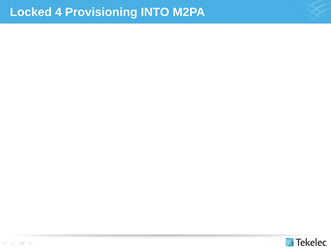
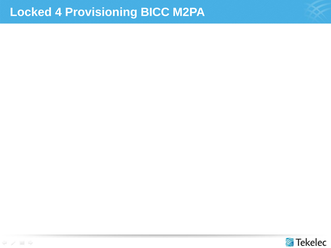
INTO: INTO -> BICC
